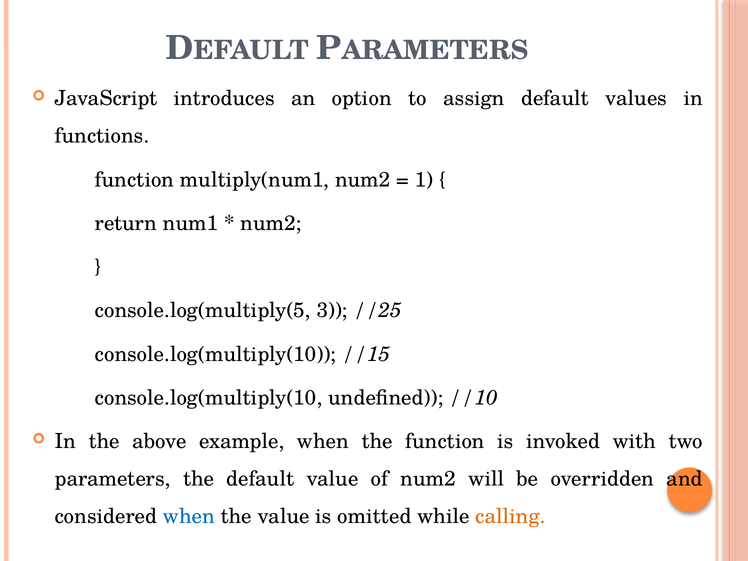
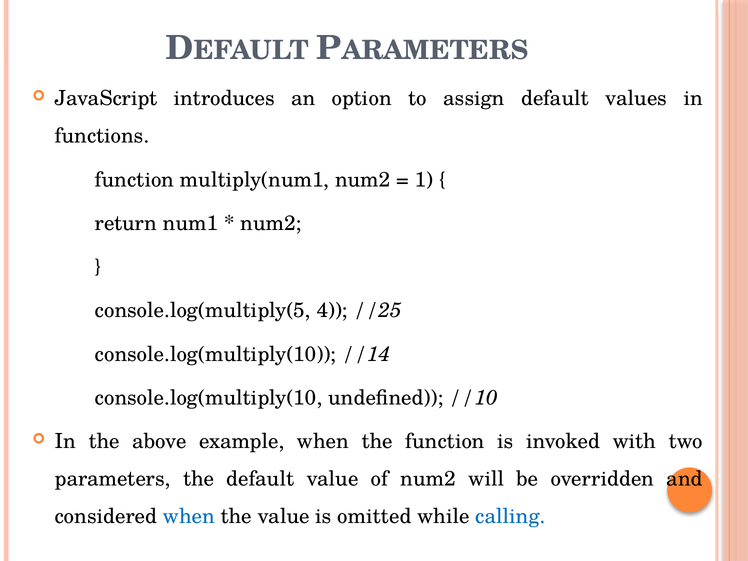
3: 3 -> 4
//15: //15 -> //14
calling colour: orange -> blue
